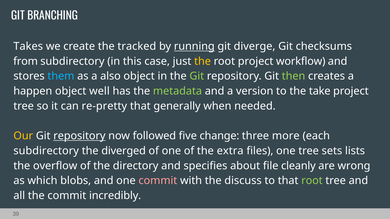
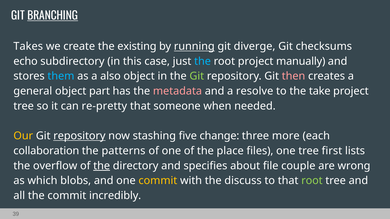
BRANCHING underline: none -> present
tracked: tracked -> existing
from: from -> echo
the at (203, 61) colour: yellow -> light blue
workflow: workflow -> manually
then colour: light green -> pink
happen: happen -> general
well: well -> part
metadata colour: light green -> pink
version: version -> resolve
generally: generally -> someone
followed: followed -> stashing
subdirectory at (46, 151): subdirectory -> collaboration
diverged: diverged -> patterns
extra: extra -> place
sets: sets -> first
the at (102, 166) underline: none -> present
cleanly: cleanly -> couple
commit at (158, 181) colour: pink -> yellow
